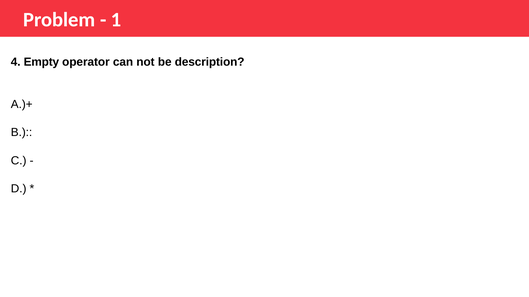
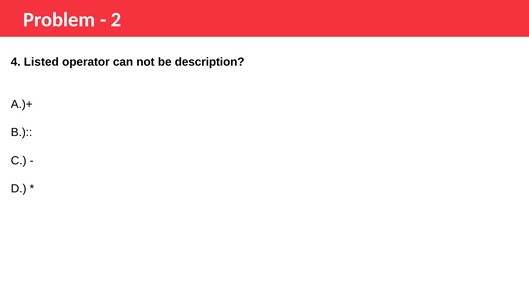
1: 1 -> 2
Empty: Empty -> Listed
